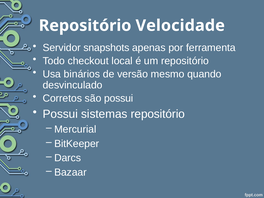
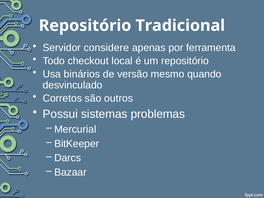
Velocidade: Velocidade -> Tradicional
snapshots: snapshots -> considere
são possui: possui -> outros
sistemas repositório: repositório -> problemas
